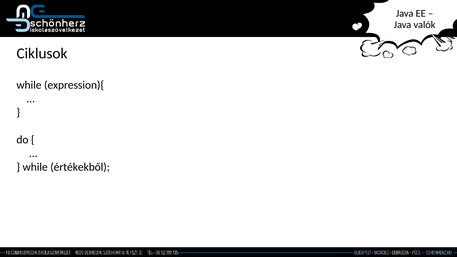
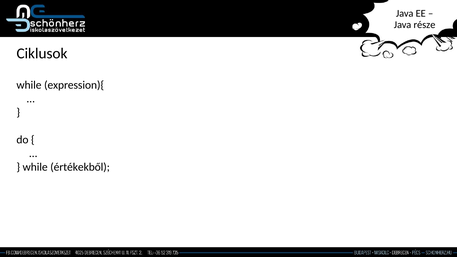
valók: valók -> része
